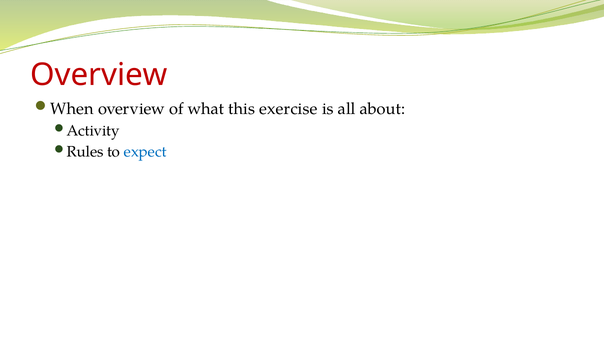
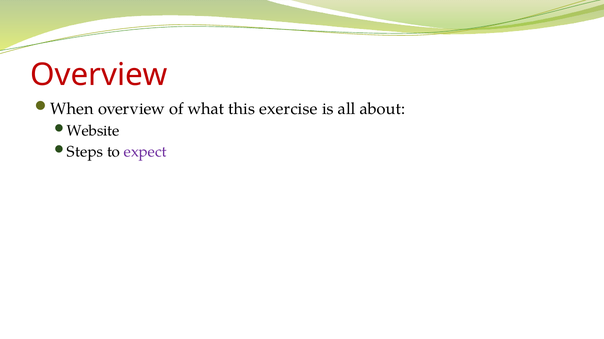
Activity: Activity -> Website
Rules: Rules -> Steps
expect colour: blue -> purple
